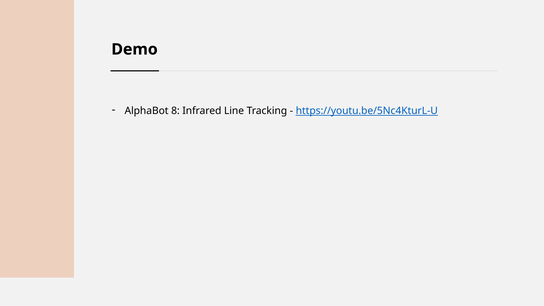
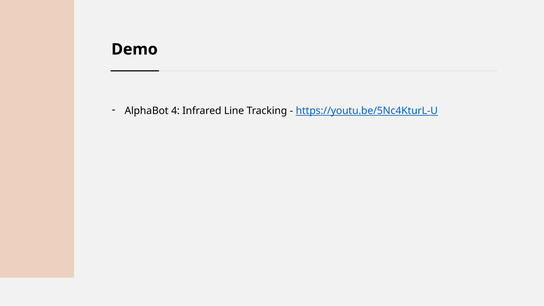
8: 8 -> 4
